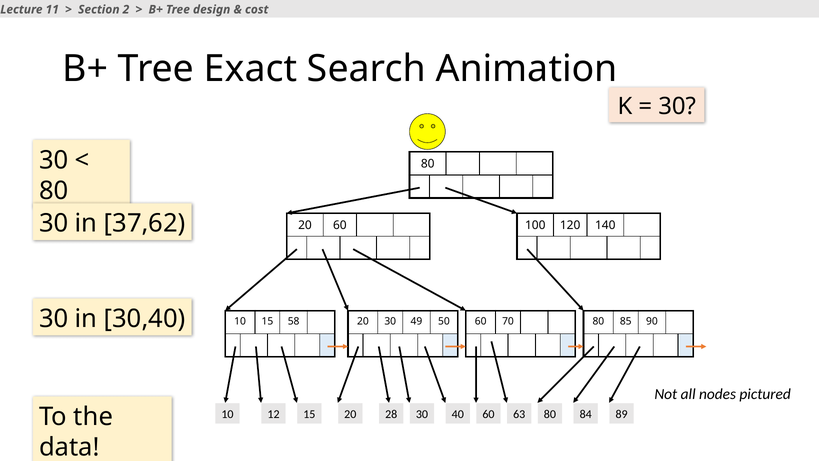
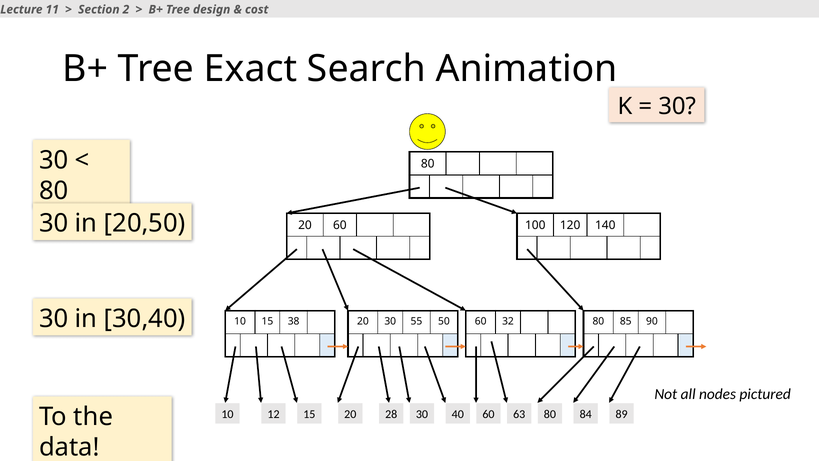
37,62: 37,62 -> 20,50
58: 58 -> 38
49: 49 -> 55
70: 70 -> 32
